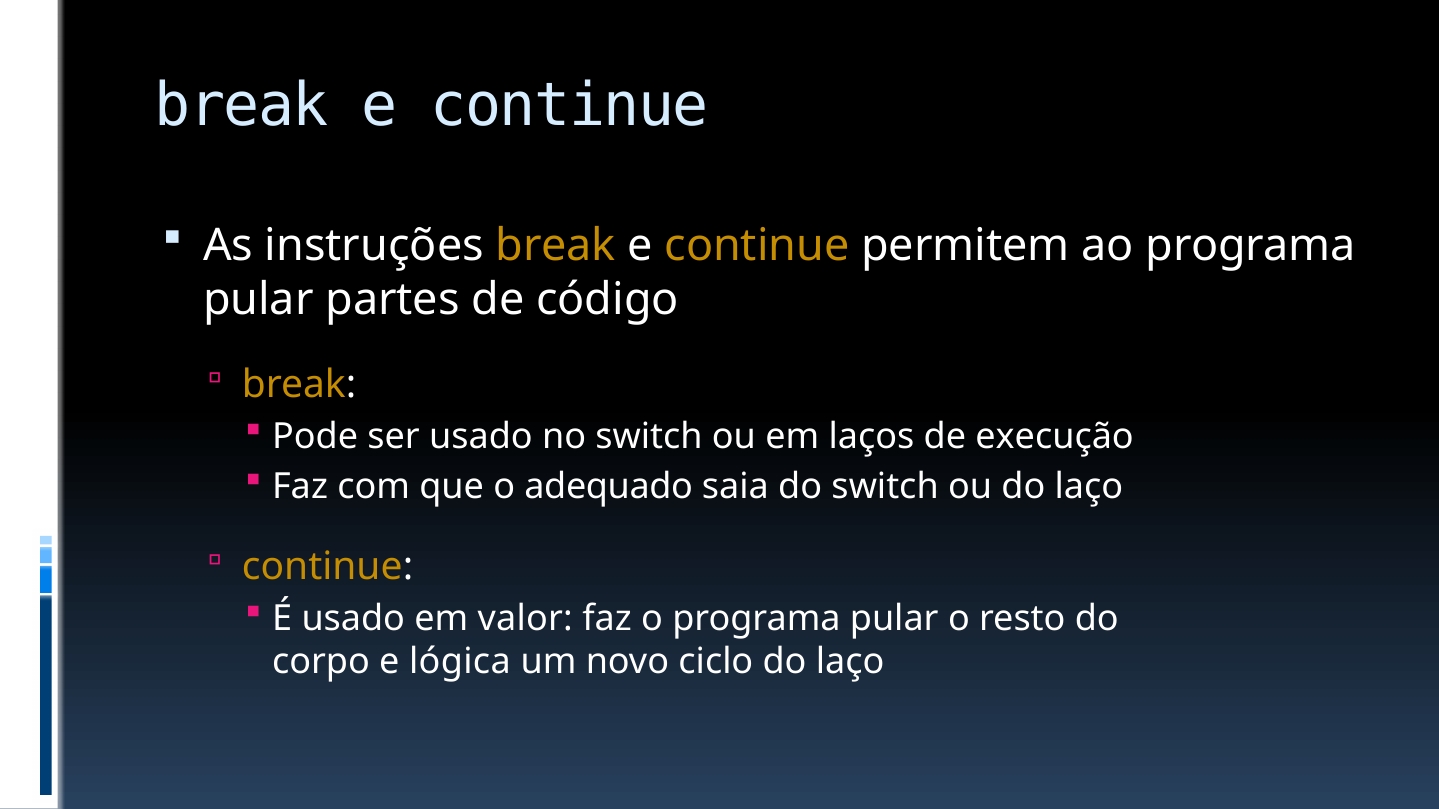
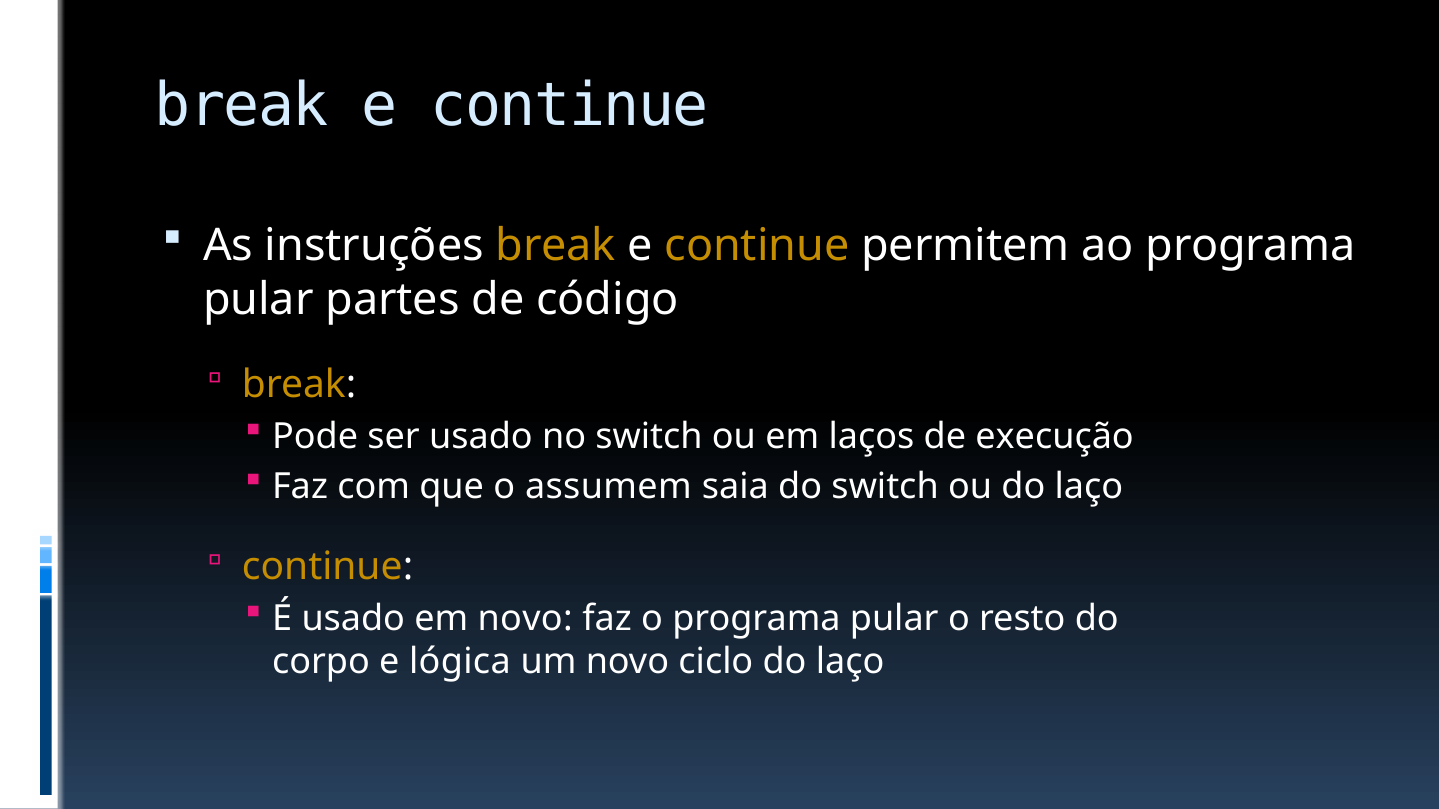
adequado: adequado -> assumem
em valor: valor -> novo
